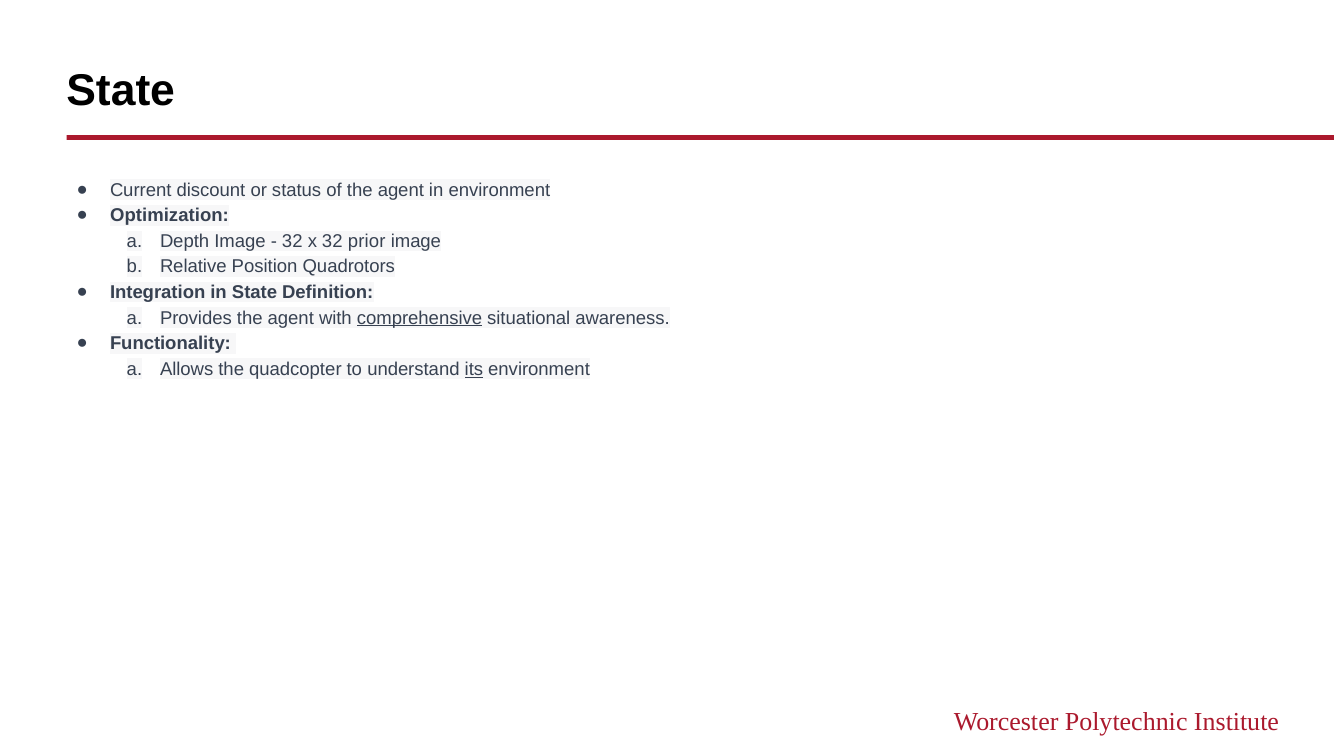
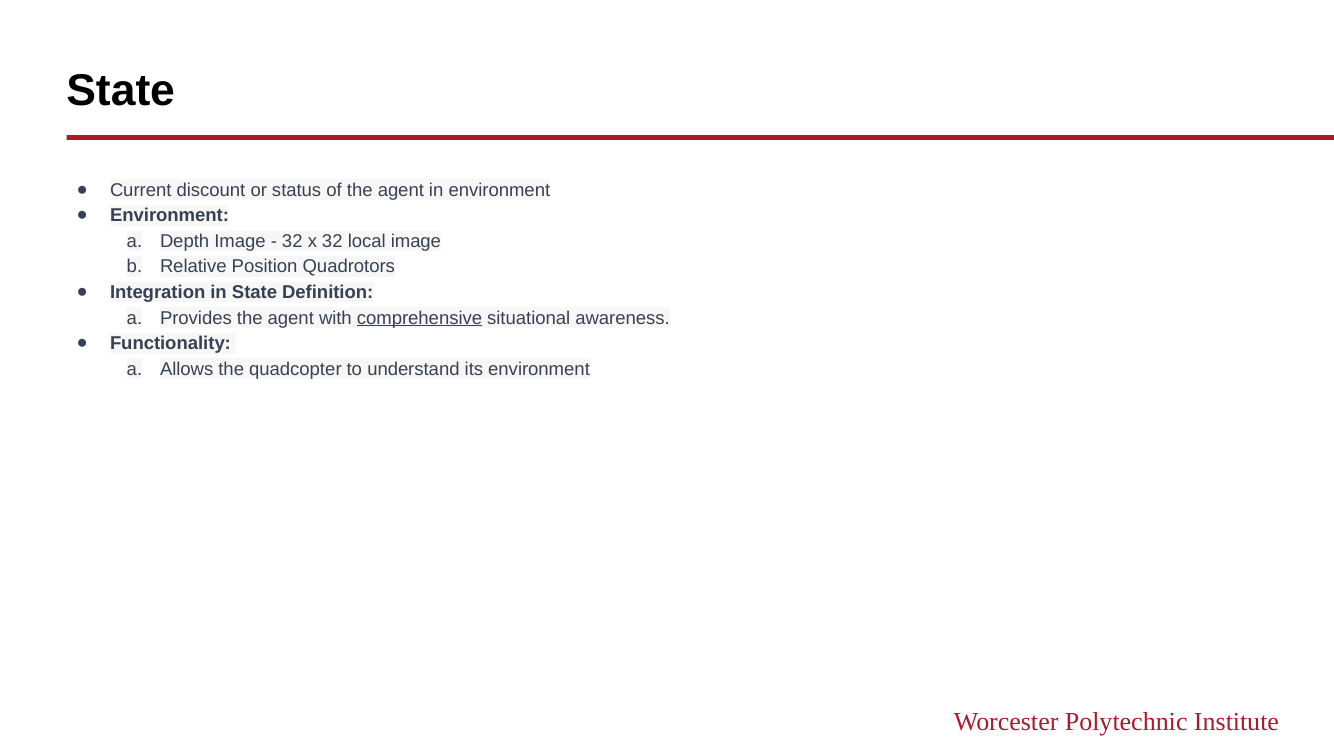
Optimization at (169, 216): Optimization -> Environment
prior: prior -> local
its underline: present -> none
